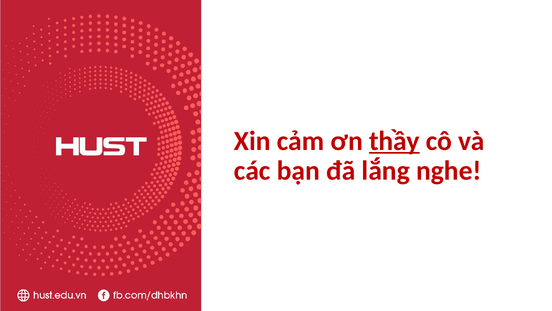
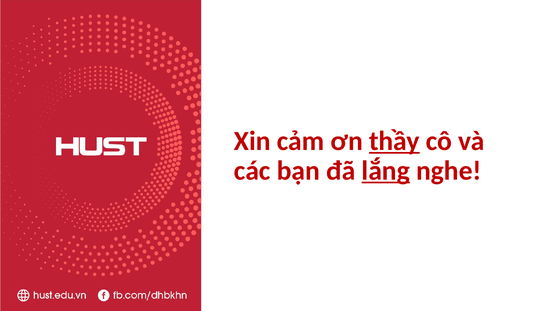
lắng underline: none -> present
